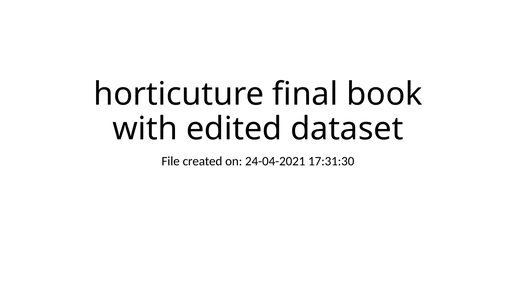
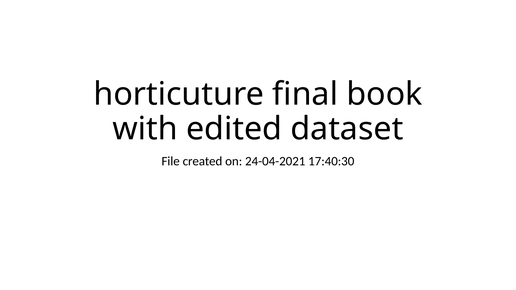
17:31:30: 17:31:30 -> 17:40:30
